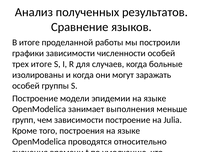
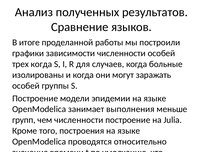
трех итоге: итоге -> когда
чем зависимости: зависимости -> численности
